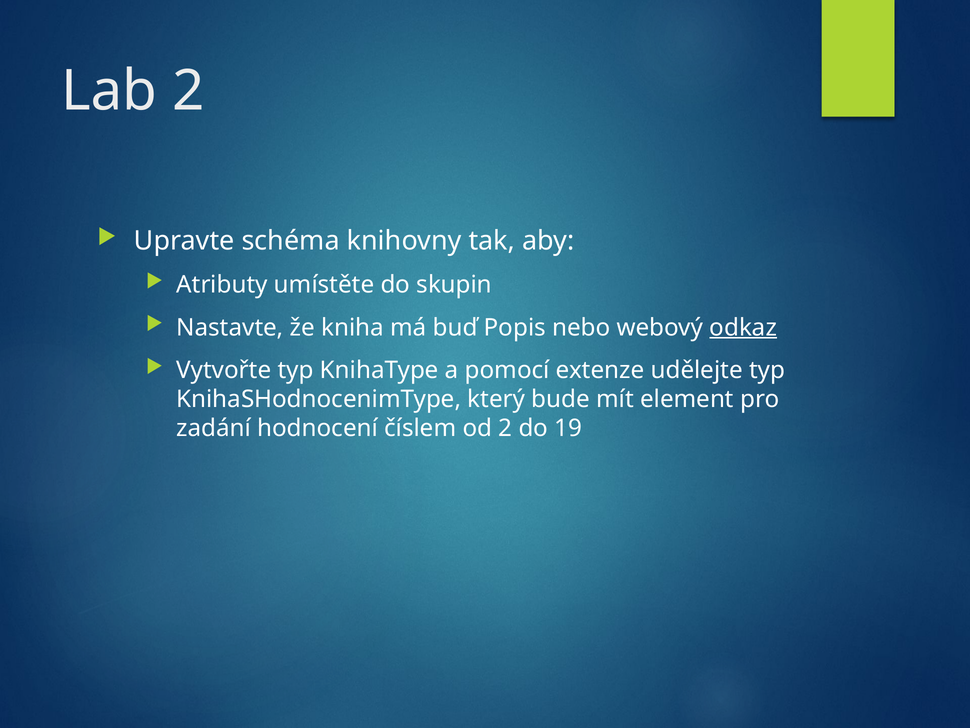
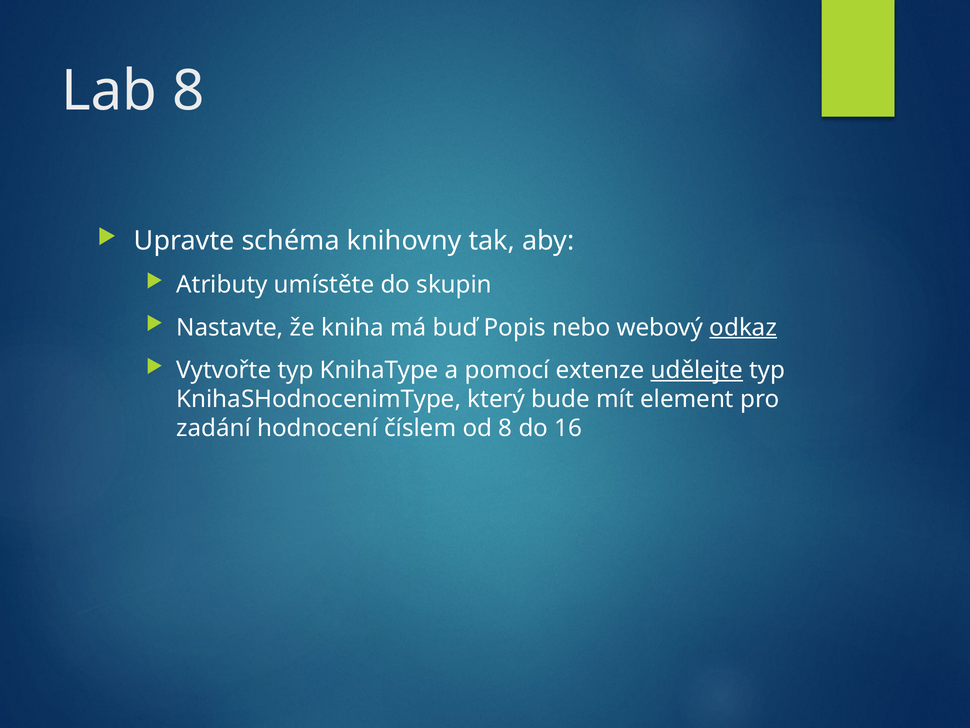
Lab 2: 2 -> 8
udělejte underline: none -> present
od 2: 2 -> 8
19: 19 -> 16
